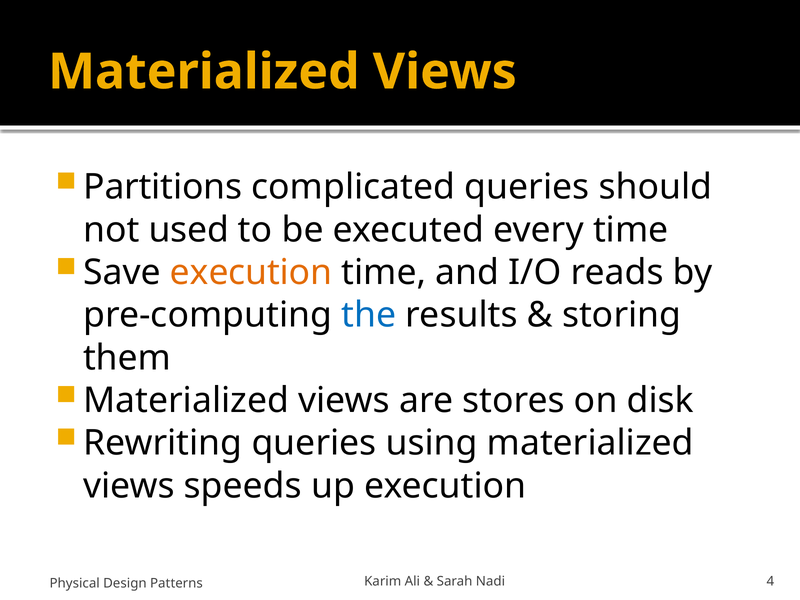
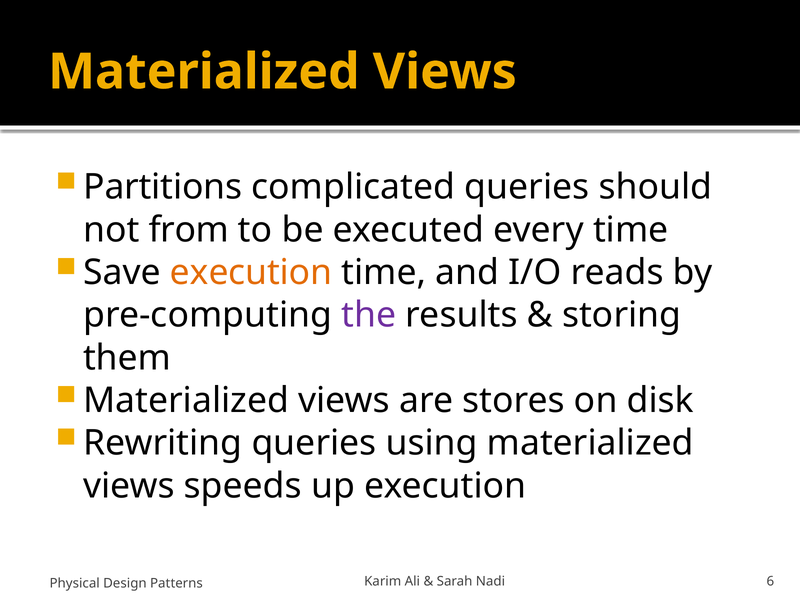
used: used -> from
the colour: blue -> purple
4: 4 -> 6
